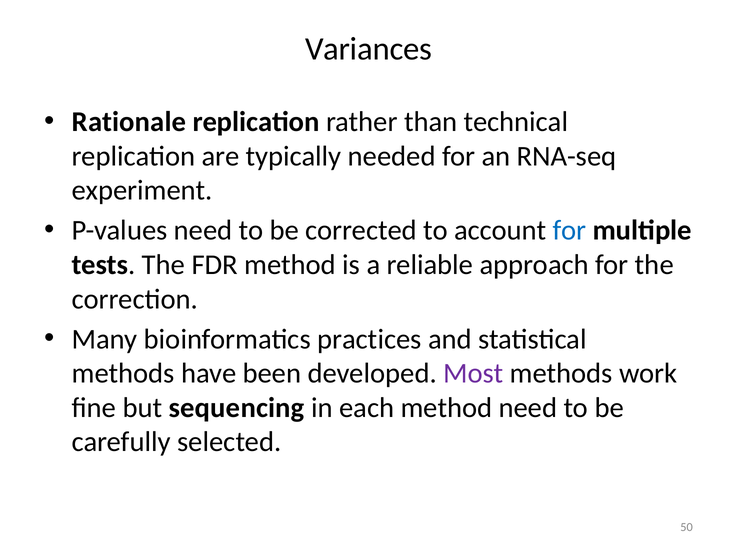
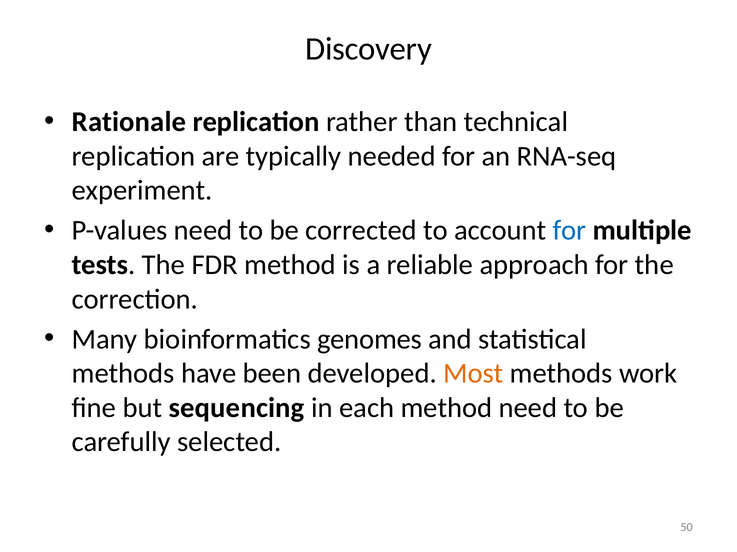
Variances: Variances -> Discovery
practices: practices -> genomes
Most colour: purple -> orange
